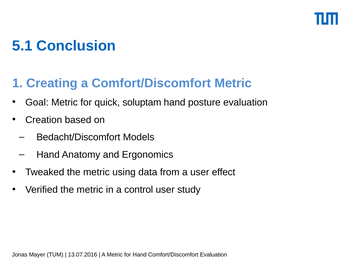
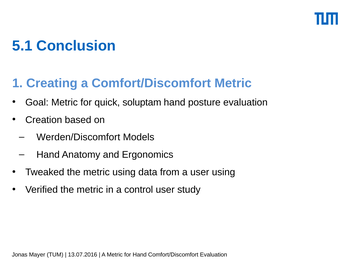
Bedacht/Discomfort: Bedacht/Discomfort -> Werden/Discomfort
user effect: effect -> using
